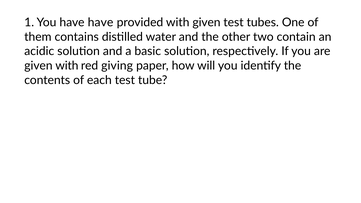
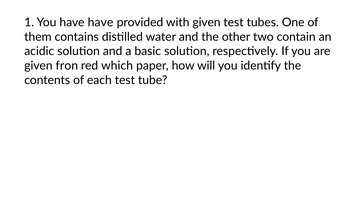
given with: with -> fron
giving: giving -> which
